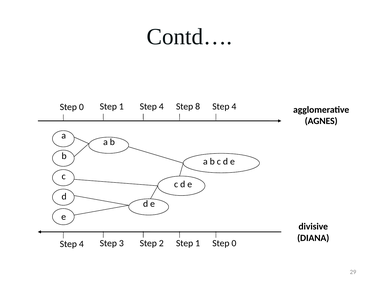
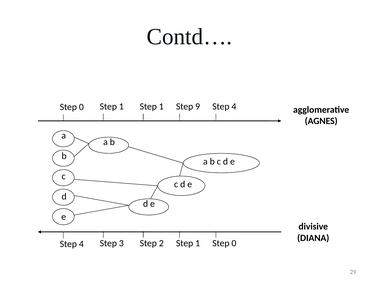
1 Step 4: 4 -> 1
8: 8 -> 9
